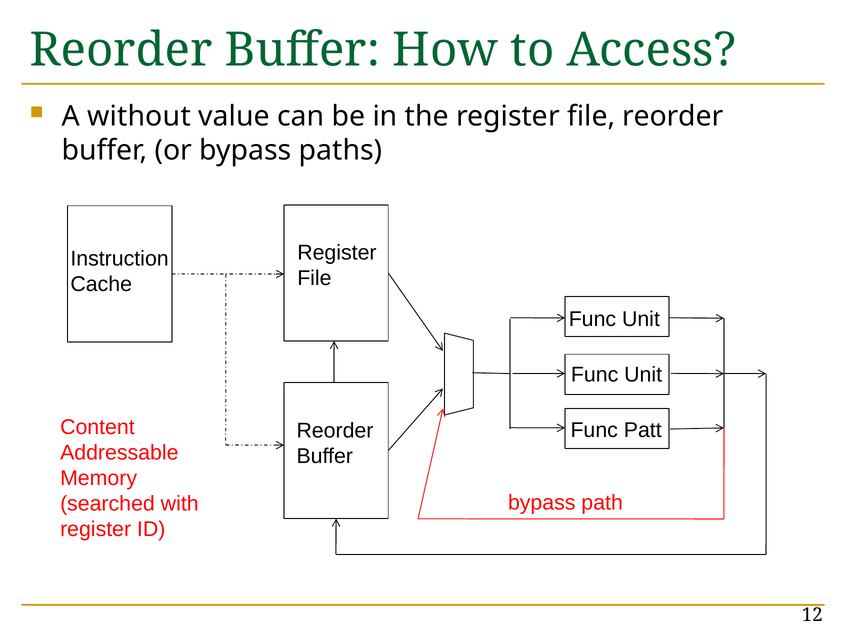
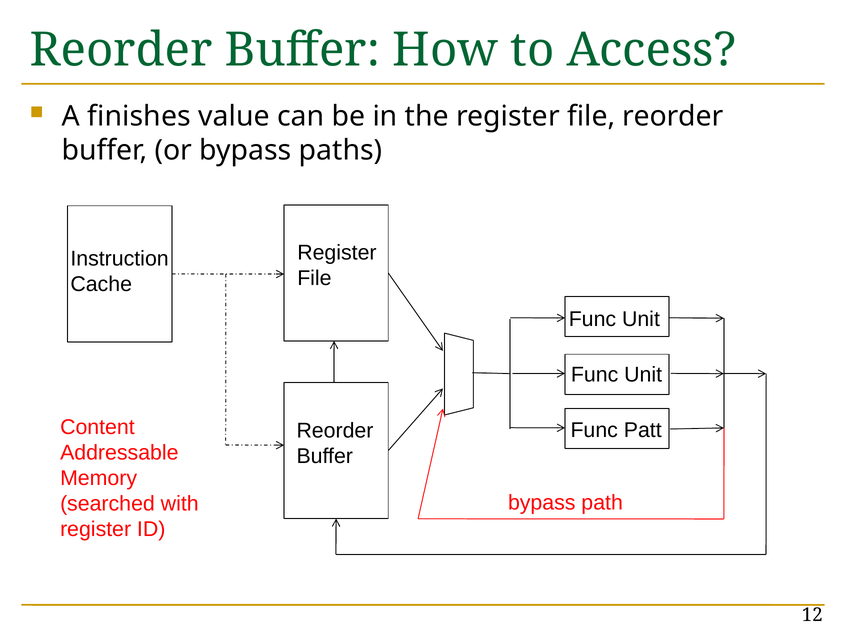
without: without -> finishes
